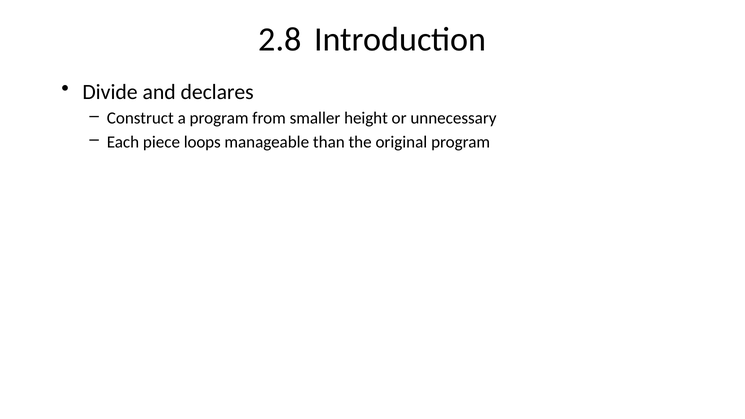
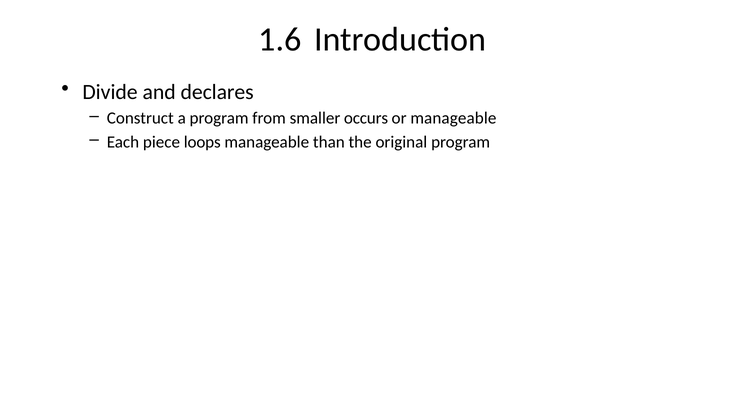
2.8: 2.8 -> 1.6
height: height -> occurs
or unnecessary: unnecessary -> manageable
